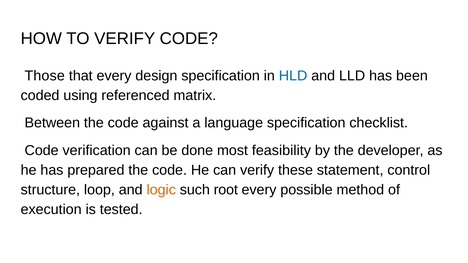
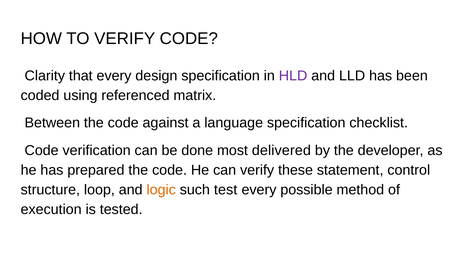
Those: Those -> Clarity
HLD colour: blue -> purple
feasibility: feasibility -> delivered
root: root -> test
